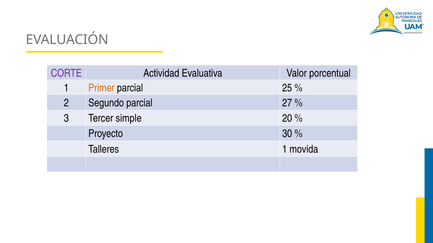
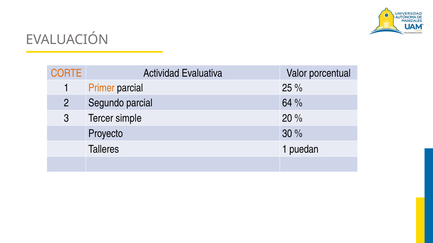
CORTE colour: purple -> orange
27: 27 -> 64
movida: movida -> puedan
